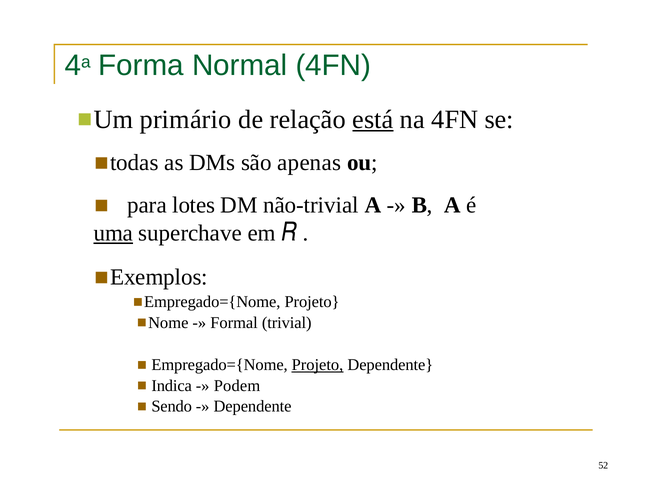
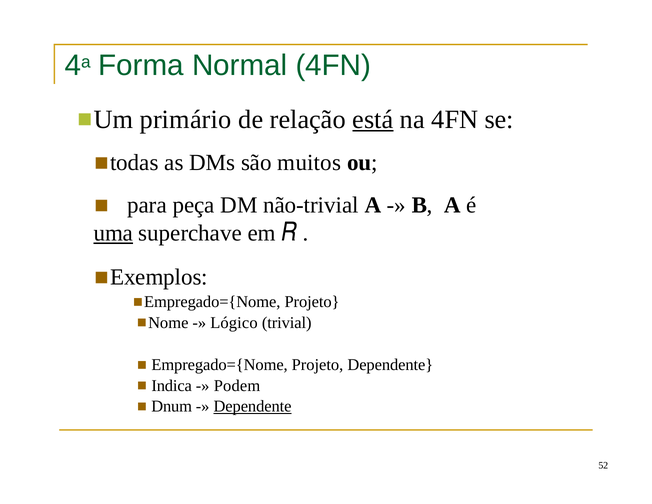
apenas: apenas -> muitos
lotes: lotes -> peça
Formal: Formal -> Lógico
Projeto at (318, 365) underline: present -> none
Sendo: Sendo -> Dnum
Dependente at (253, 406) underline: none -> present
